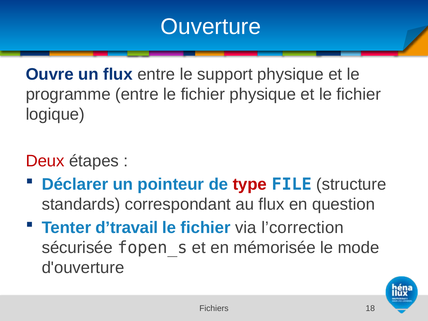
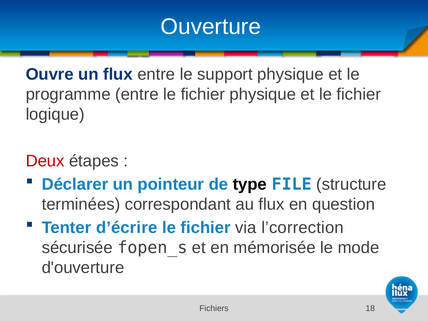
type colour: red -> black
standards: standards -> terminées
d’travail: d’travail -> d’écrire
